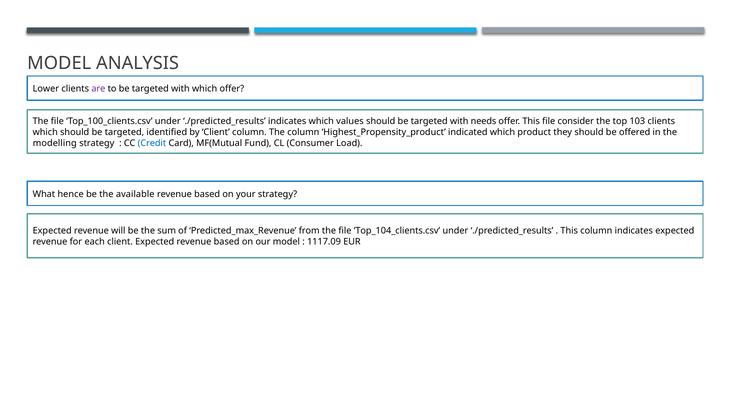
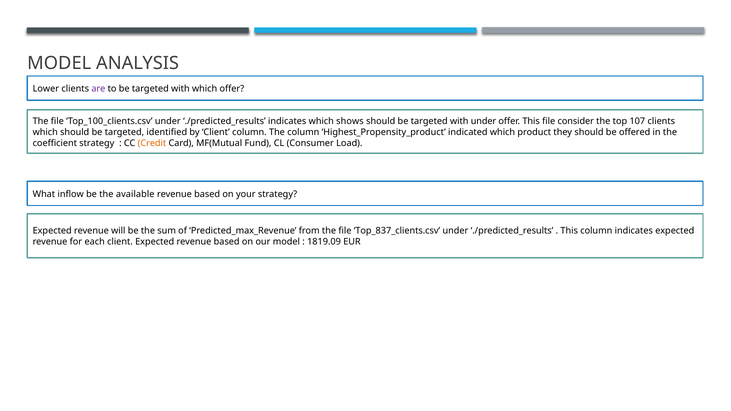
values: values -> shows
with needs: needs -> under
103: 103 -> 107
modelling: modelling -> coefficient
Credit colour: blue -> orange
hence: hence -> inflow
Top_104_clients.csv: Top_104_clients.csv -> Top_837_clients.csv
1117.09: 1117.09 -> 1819.09
